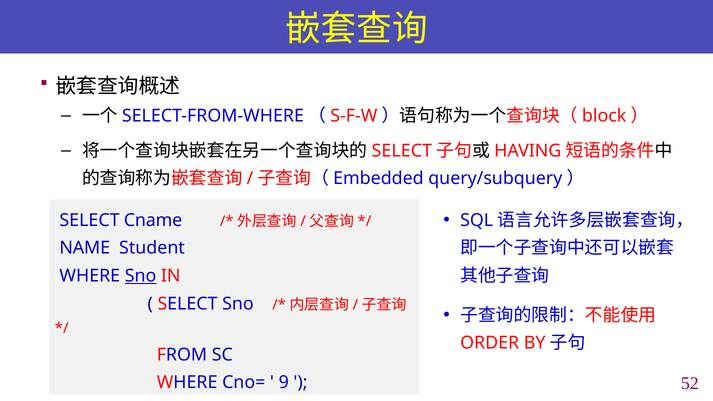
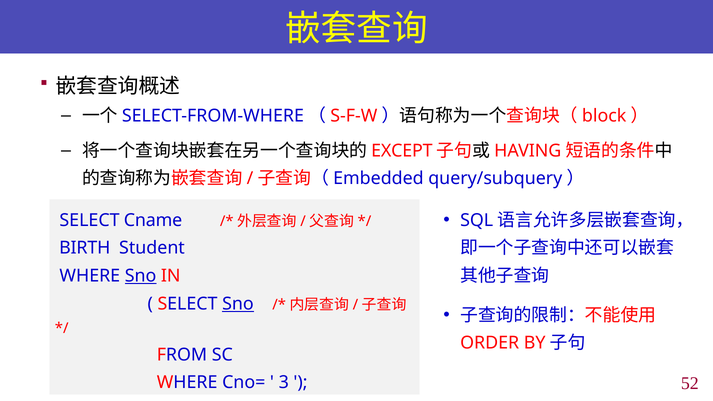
SELECT at (402, 151): SELECT -> EXCEPT
NAME: NAME -> BIRTH
Sno at (238, 304) underline: none -> present
9: 9 -> 3
